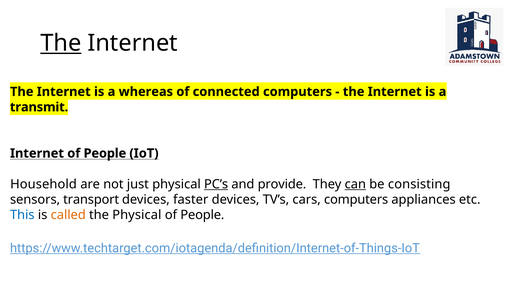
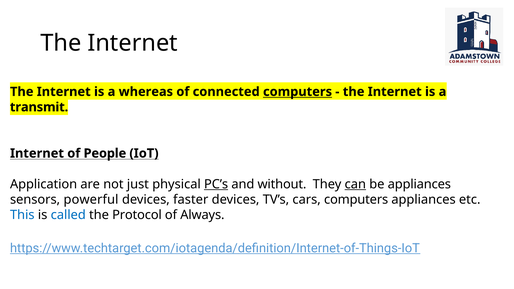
The at (61, 43) underline: present -> none
computers at (298, 92) underline: none -> present
Household: Household -> Application
provide: provide -> without
be consisting: consisting -> appliances
transport: transport -> powerful
called colour: orange -> blue
the Physical: Physical -> Protocol
People at (202, 215): People -> Always
